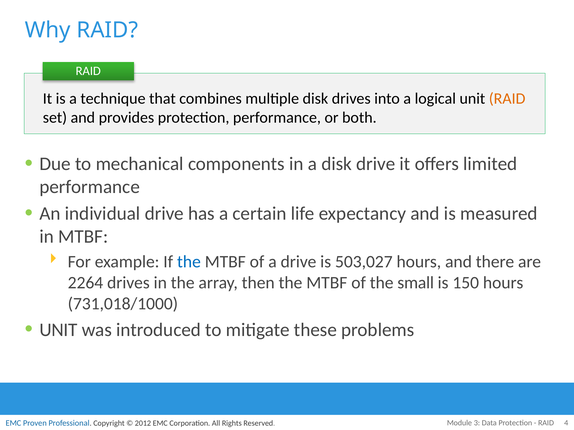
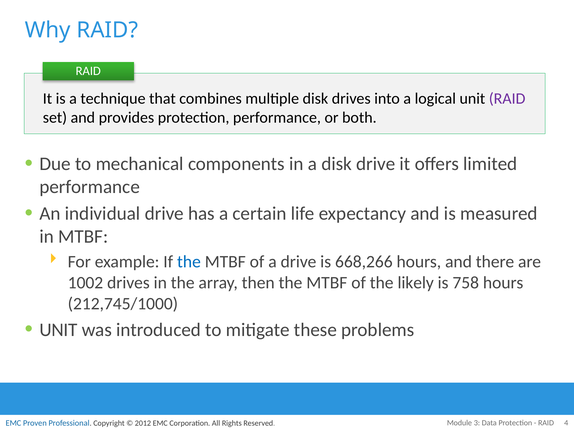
RAID at (507, 99) colour: orange -> purple
503,027: 503,027 -> 668,266
2264: 2264 -> 1002
small: small -> likely
150: 150 -> 758
731,018/1000: 731,018/1000 -> 212,745/1000
